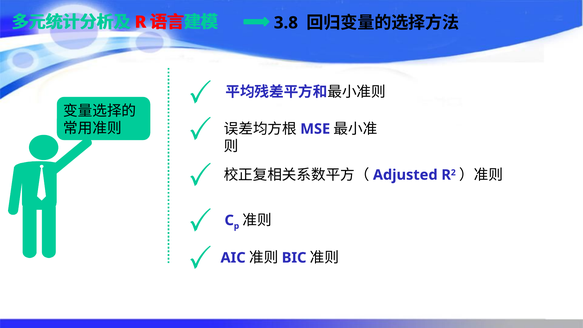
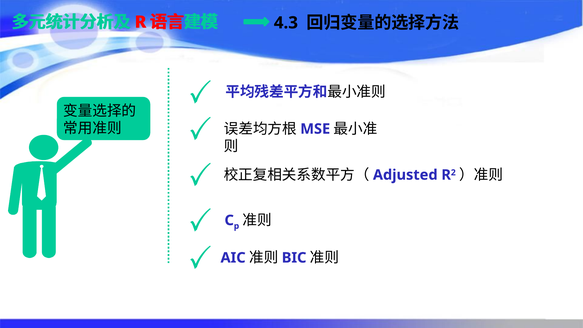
3.8: 3.8 -> 4.3
